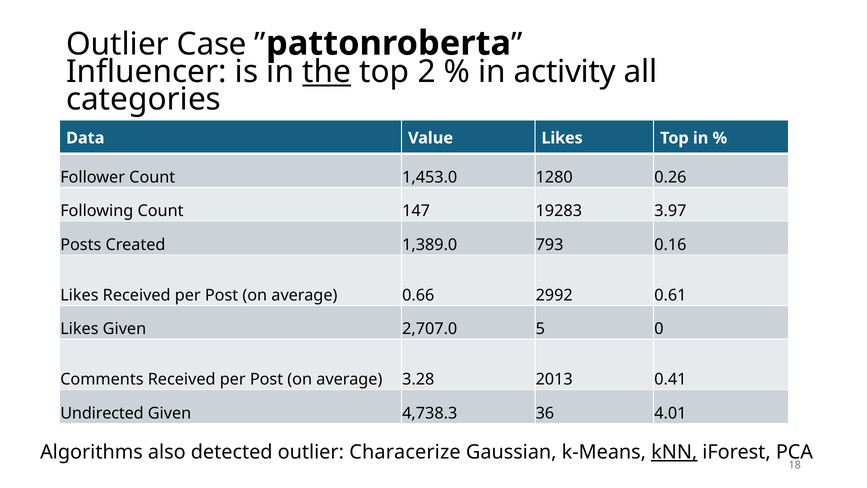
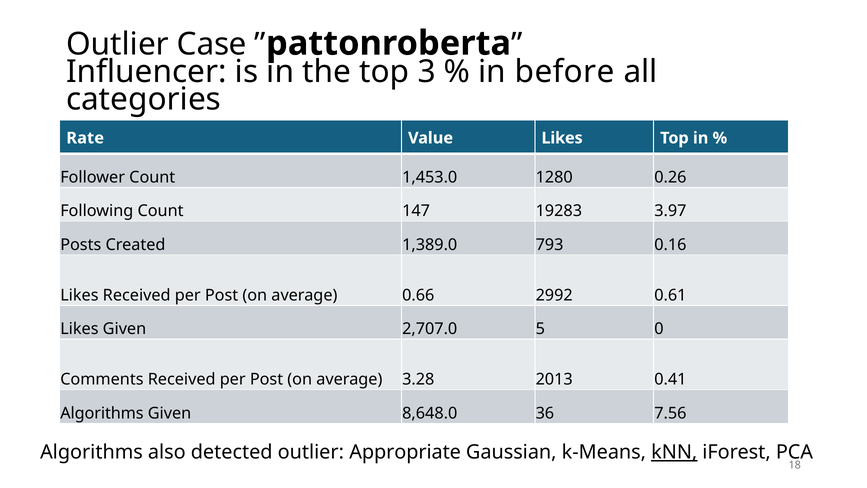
the underline: present -> none
2: 2 -> 3
activity: activity -> before
Data: Data -> Rate
Undirected at (102, 413): Undirected -> Algorithms
4,738.3: 4,738.3 -> 8,648.0
4.01: 4.01 -> 7.56
Characerize: Characerize -> Appropriate
